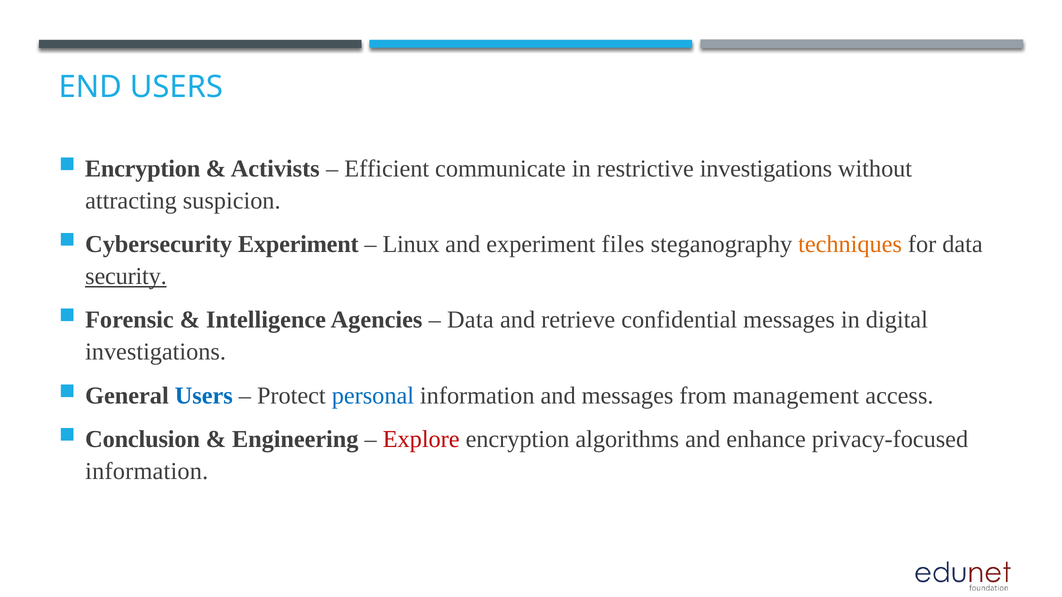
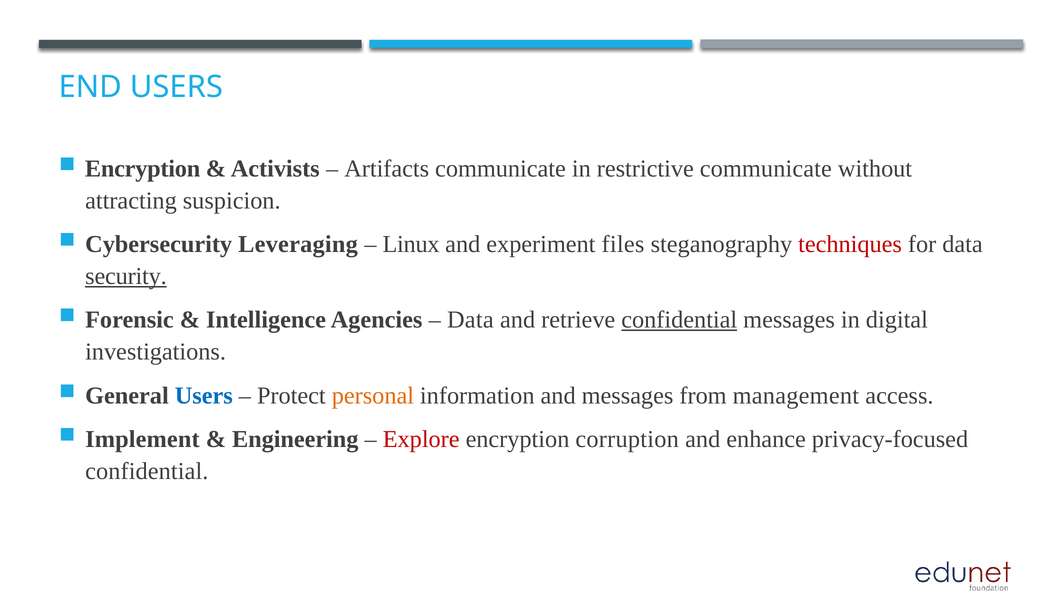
Efficient: Efficient -> Artifacts
restrictive investigations: investigations -> communicate
Cybersecurity Experiment: Experiment -> Leveraging
techniques colour: orange -> red
confidential at (679, 320) underline: none -> present
personal colour: blue -> orange
Conclusion: Conclusion -> Implement
algorithms: algorithms -> corruption
information at (147, 471): information -> confidential
